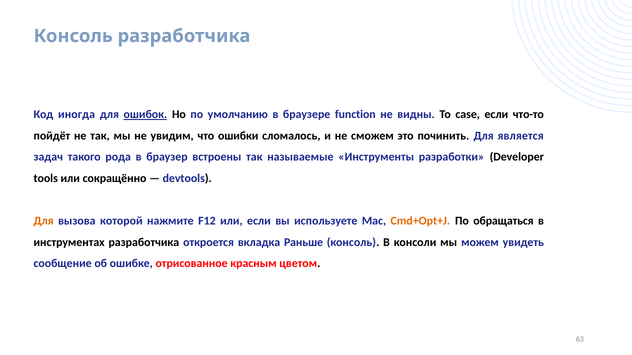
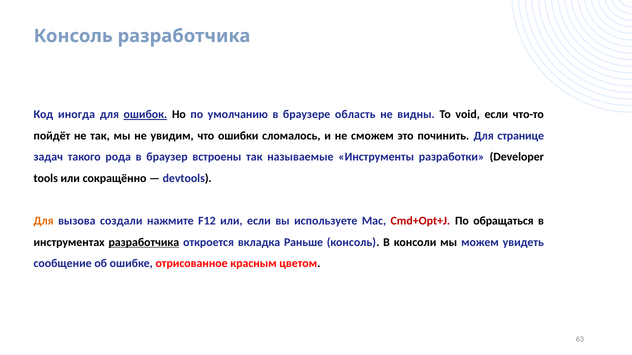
function: function -> область
case: case -> void
является: является -> странице
которой: которой -> создали
Cmd+Opt+J colour: orange -> red
разработчика at (144, 243) underline: none -> present
